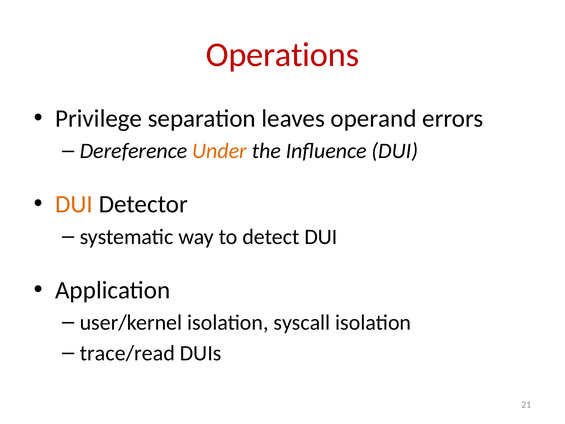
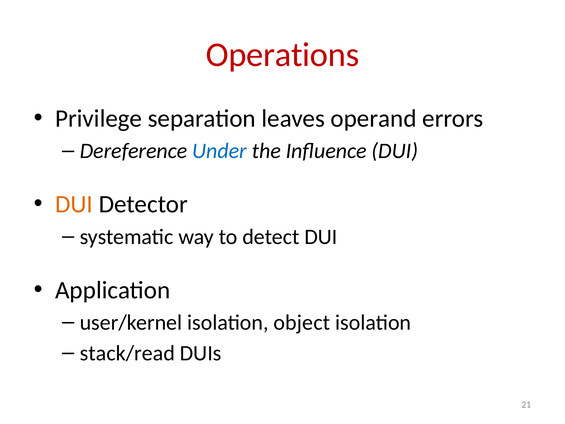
Under colour: orange -> blue
syscall: syscall -> object
trace/read: trace/read -> stack/read
